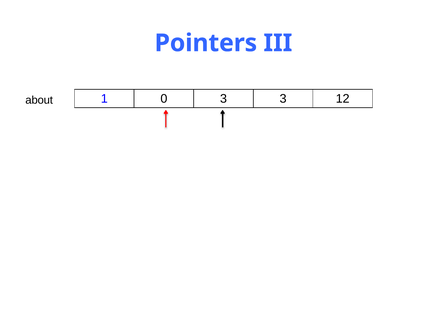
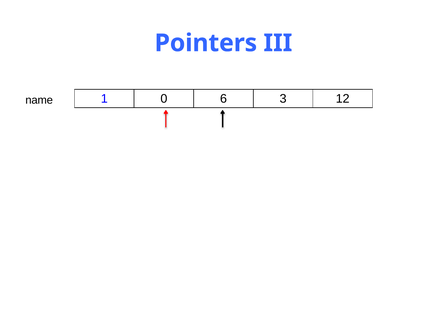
0 3: 3 -> 6
about: about -> name
